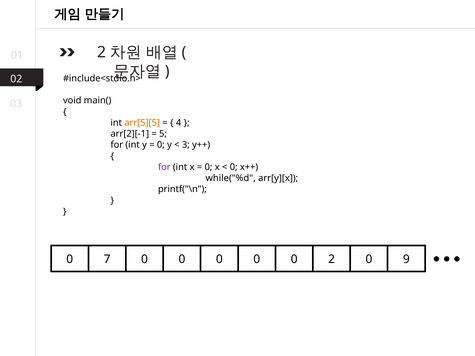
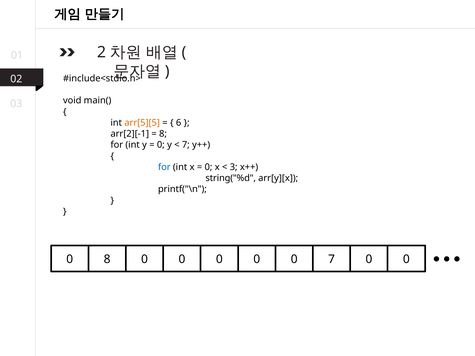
4: 4 -> 6
5 at (163, 134): 5 -> 8
3 at (186, 145): 3 -> 7
for at (164, 167) colour: purple -> blue
0 at (234, 167): 0 -> 3
while("%d: while("%d -> string("%d
0 7: 7 -> 8
0 2: 2 -> 7
9 at (406, 259): 9 -> 0
